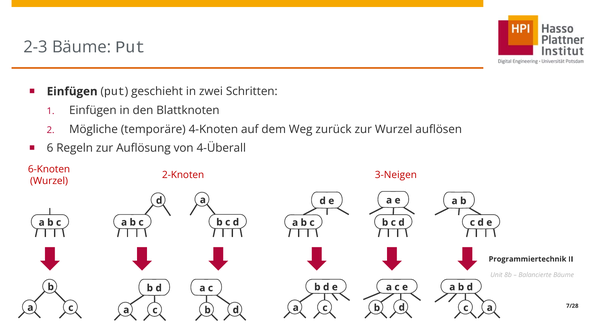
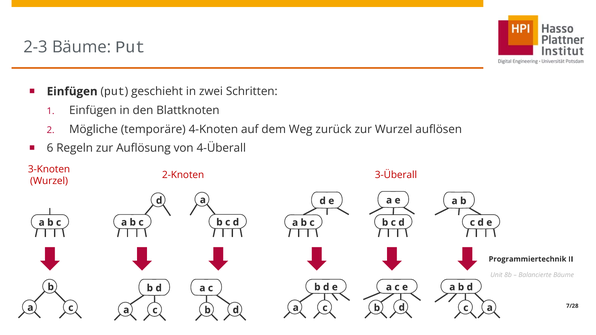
6-Knoten: 6-Knoten -> 3-Knoten
3-Neigen: 3-Neigen -> 3-Überall
